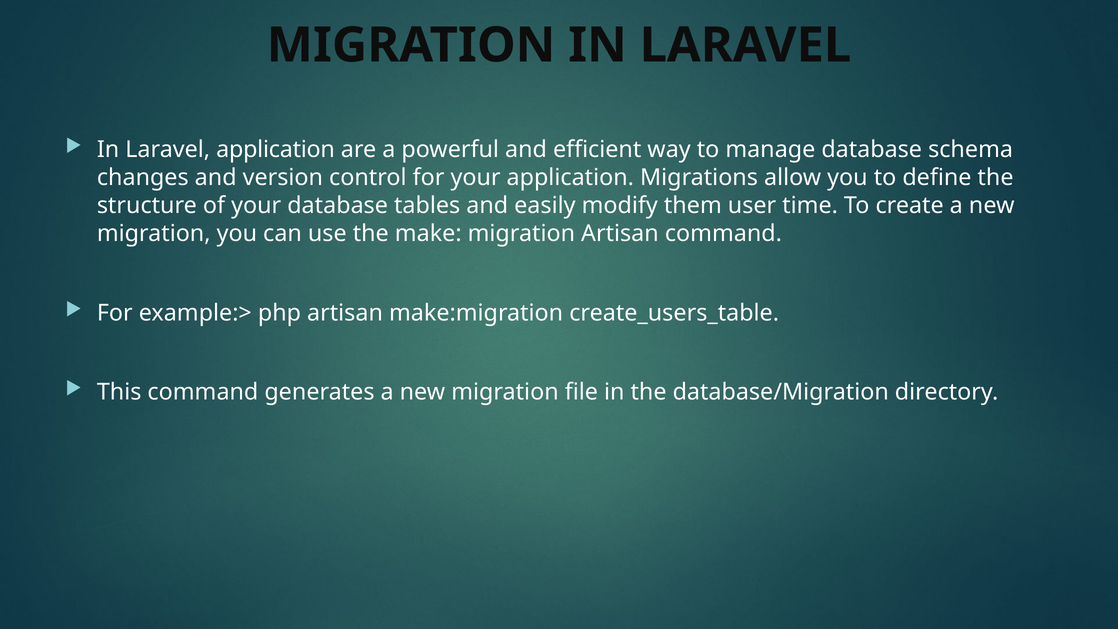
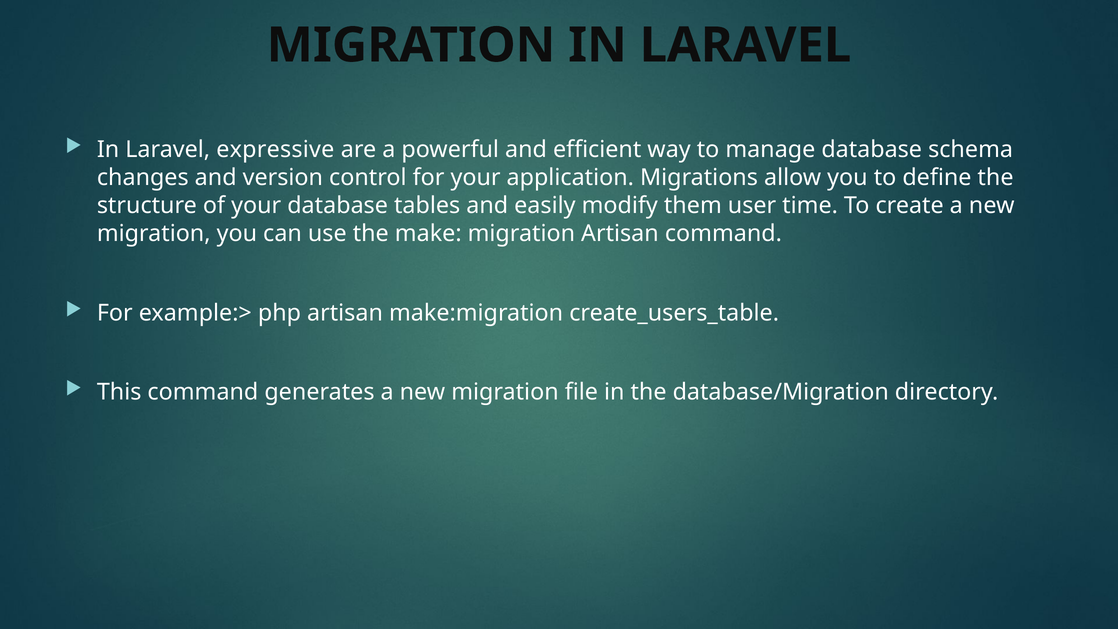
Laravel application: application -> expressive
